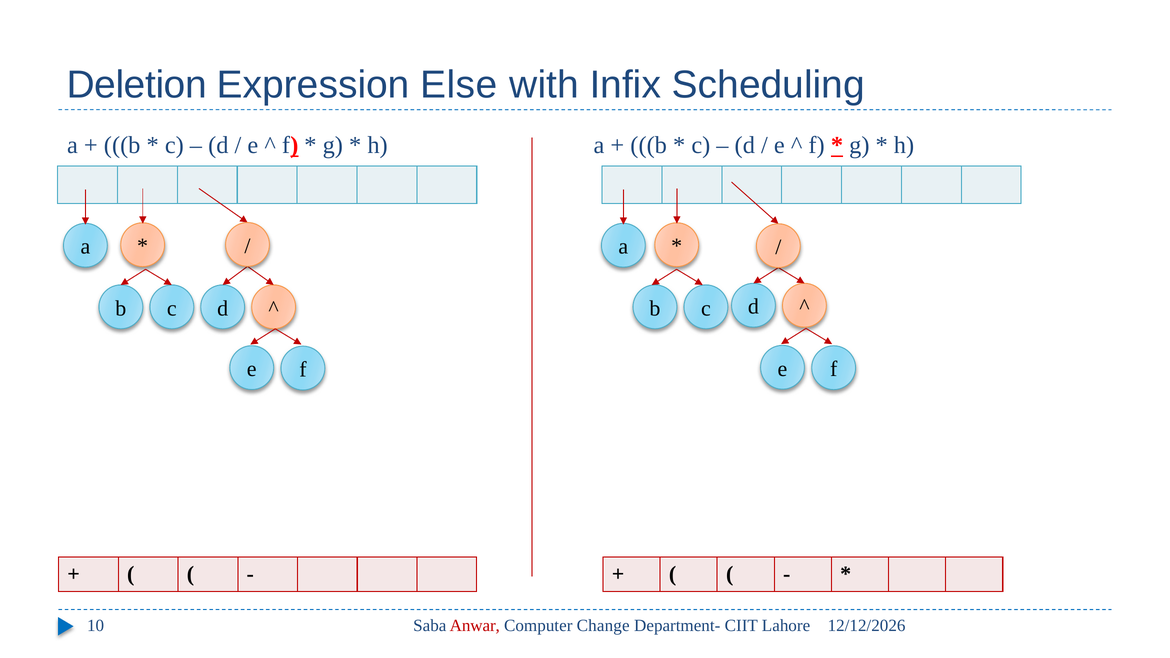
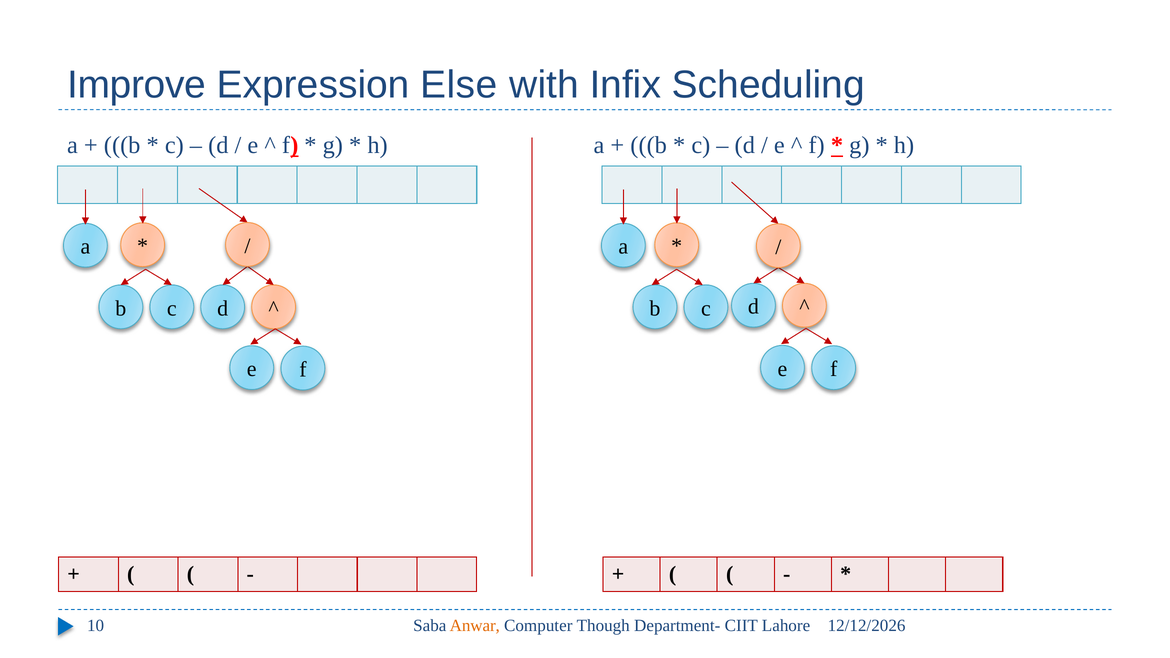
Deletion: Deletion -> Improve
Anwar colour: red -> orange
Change: Change -> Though
